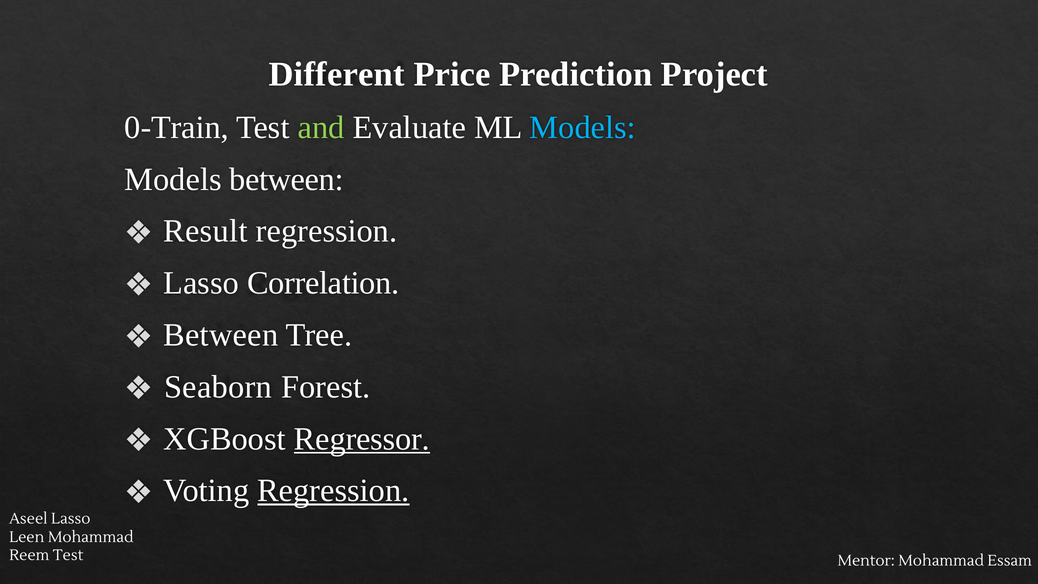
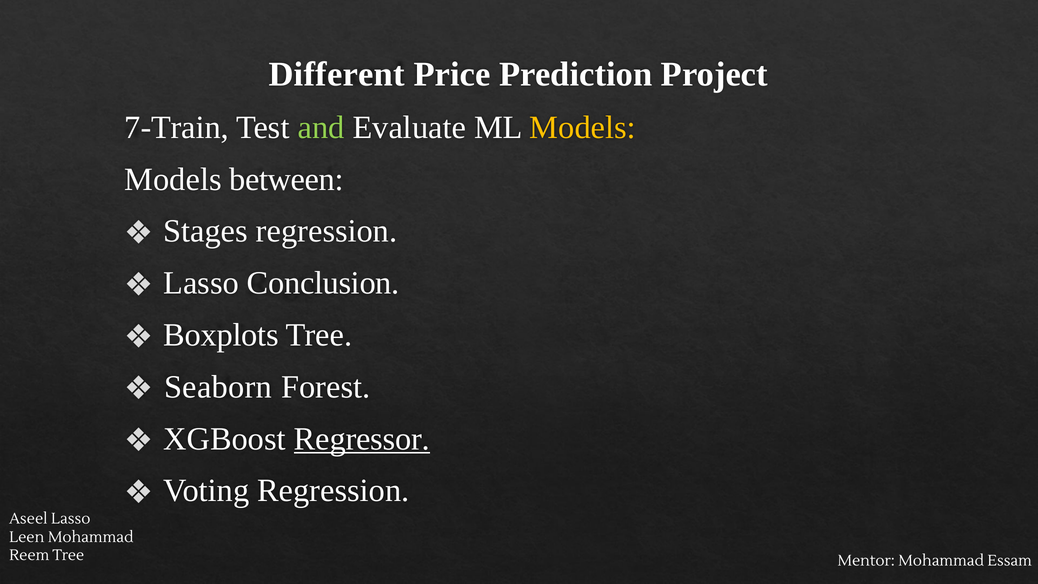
0-Train: 0-Train -> 7-Train
Models at (583, 127) colour: light blue -> yellow
Result: Result -> Stages
Correlation: Correlation -> Conclusion
Between at (221, 335): Between -> Boxplots
Regression at (333, 491) underline: present -> none
Reem Test: Test -> Tree
